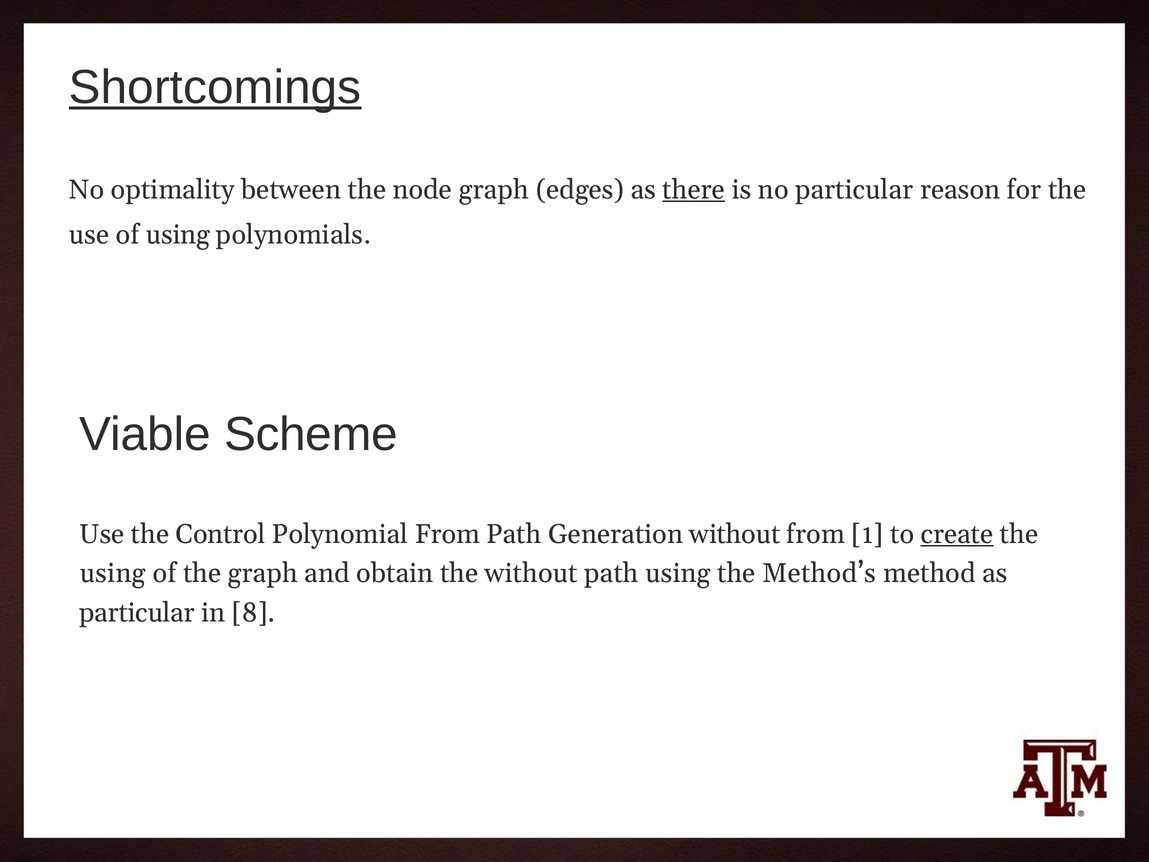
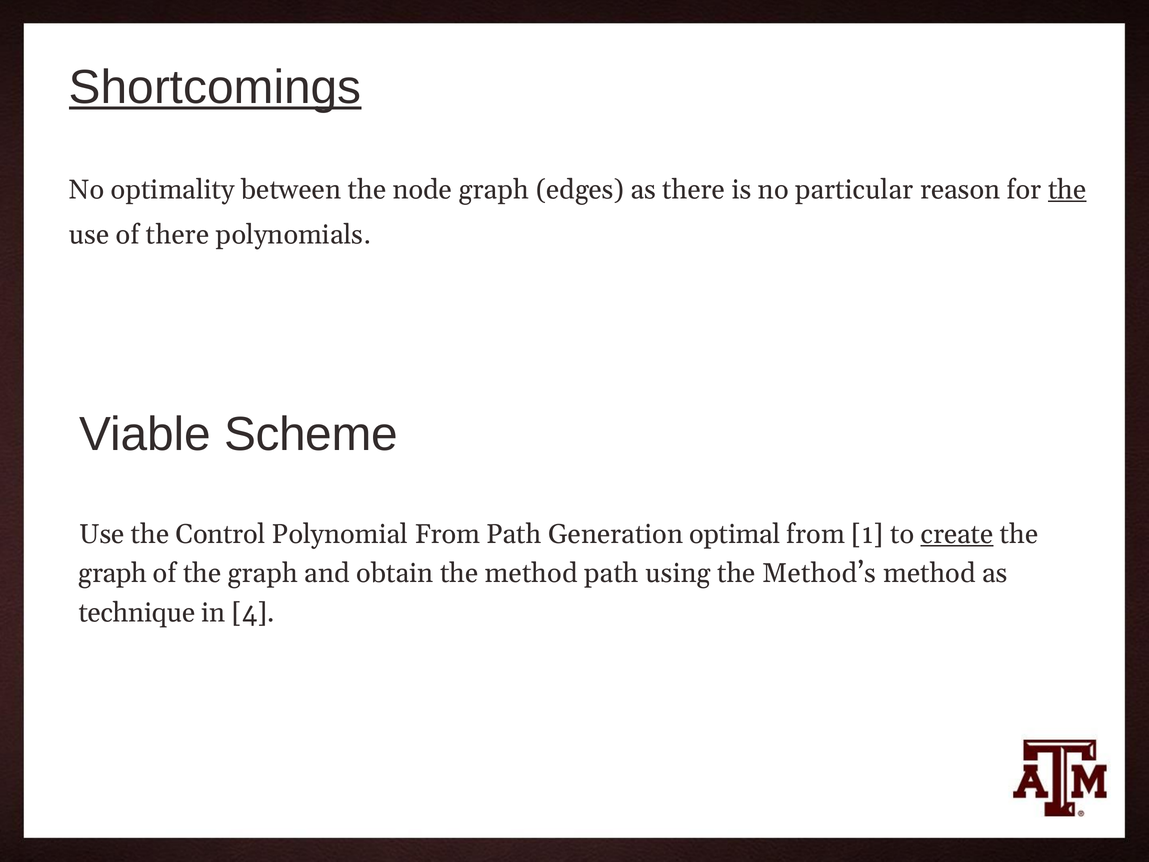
there at (694, 189) underline: present -> none
the at (1067, 189) underline: none -> present
of using: using -> there
Generation without: without -> optimal
using at (113, 573): using -> graph
the without: without -> method
particular at (137, 612): particular -> technique
8: 8 -> 4
